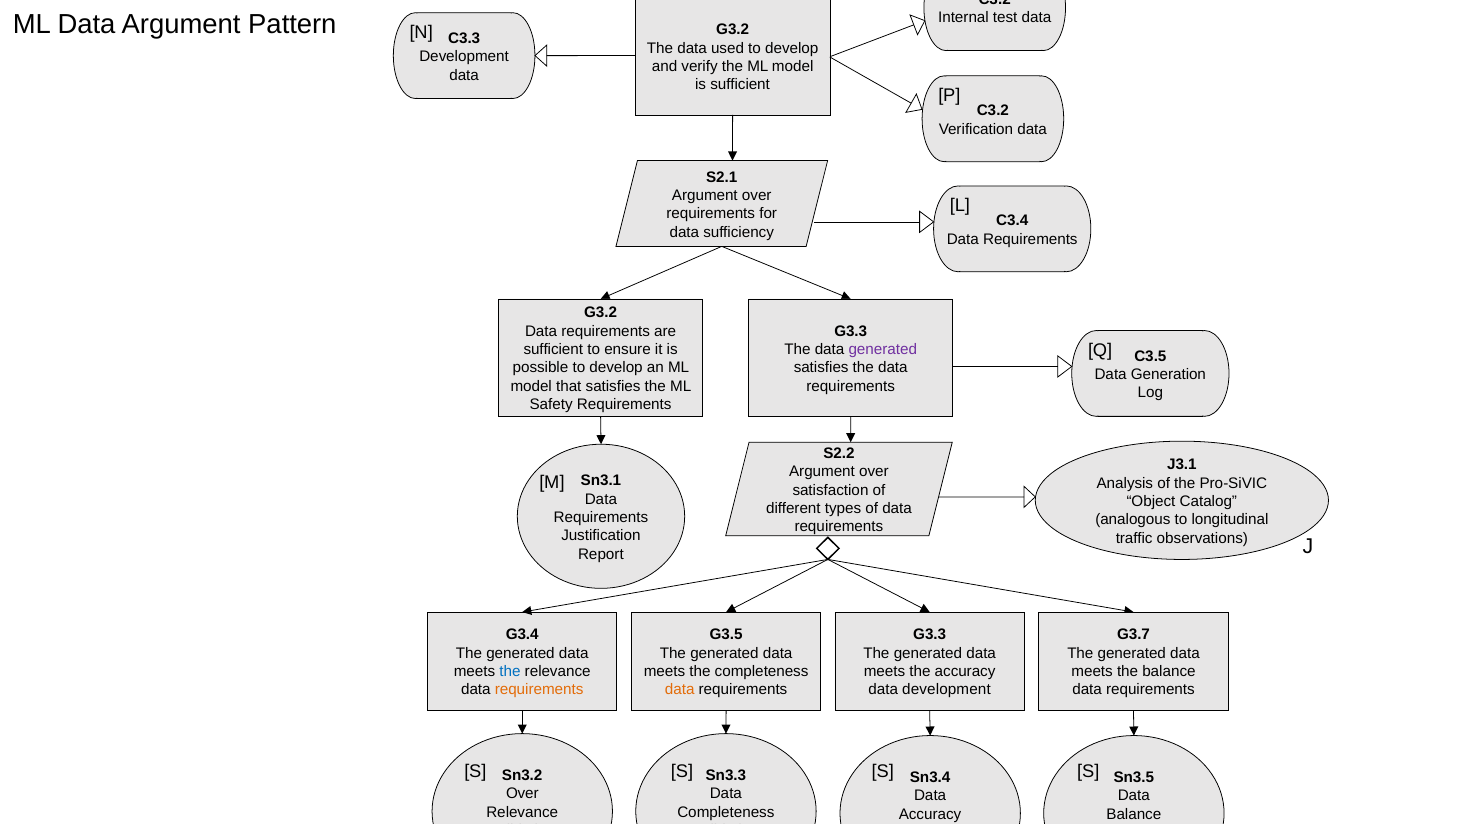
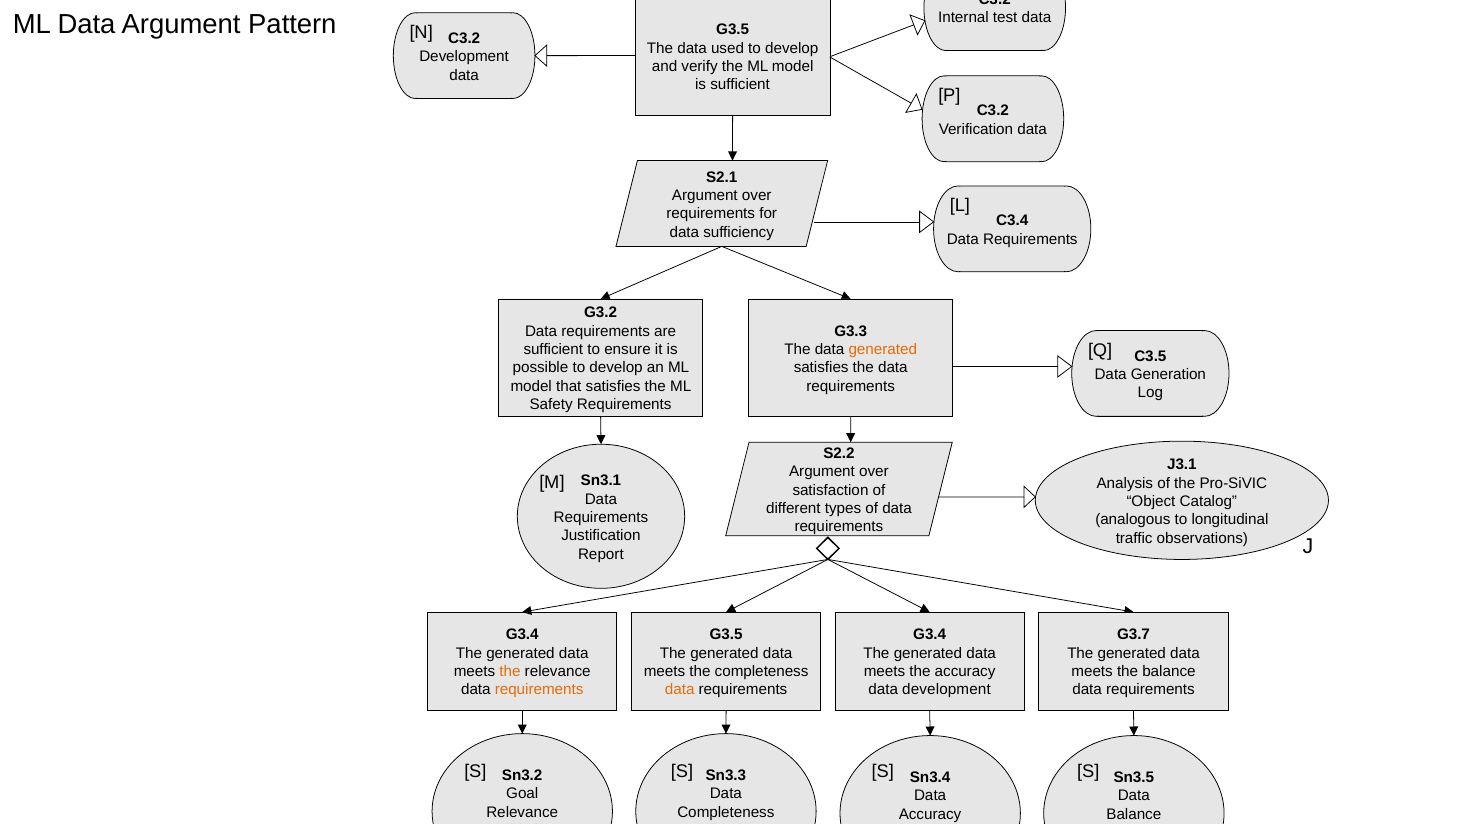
G3.2 at (733, 30): G3.2 -> G3.5
C3.3 at (464, 38): C3.3 -> C3.2
generated at (883, 349) colour: purple -> orange
G3.3 at (930, 634): G3.3 -> G3.4
the at (510, 671) colour: blue -> orange
Over at (522, 793): Over -> Goal
